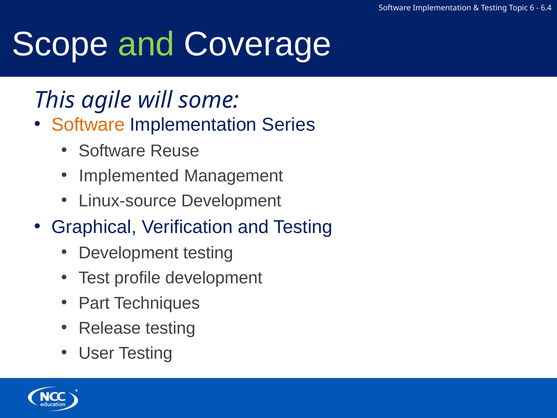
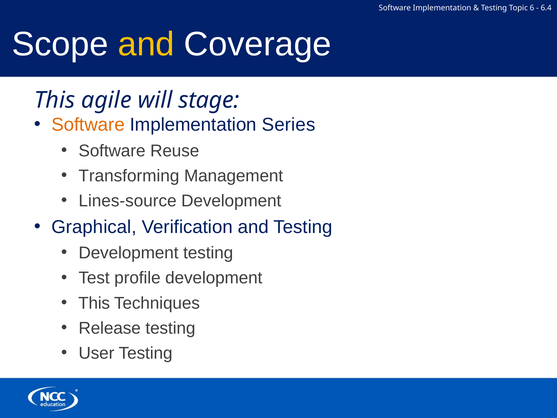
and at (146, 44) colour: light green -> yellow
some: some -> stage
Implemented: Implemented -> Transforming
Linux-source: Linux-source -> Lines-source
Part at (94, 303): Part -> This
